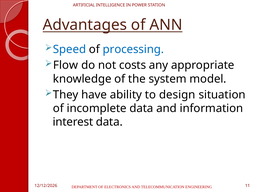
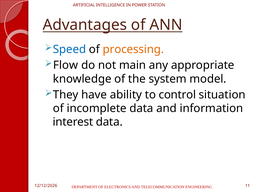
processing colour: blue -> orange
costs: costs -> main
design: design -> control
